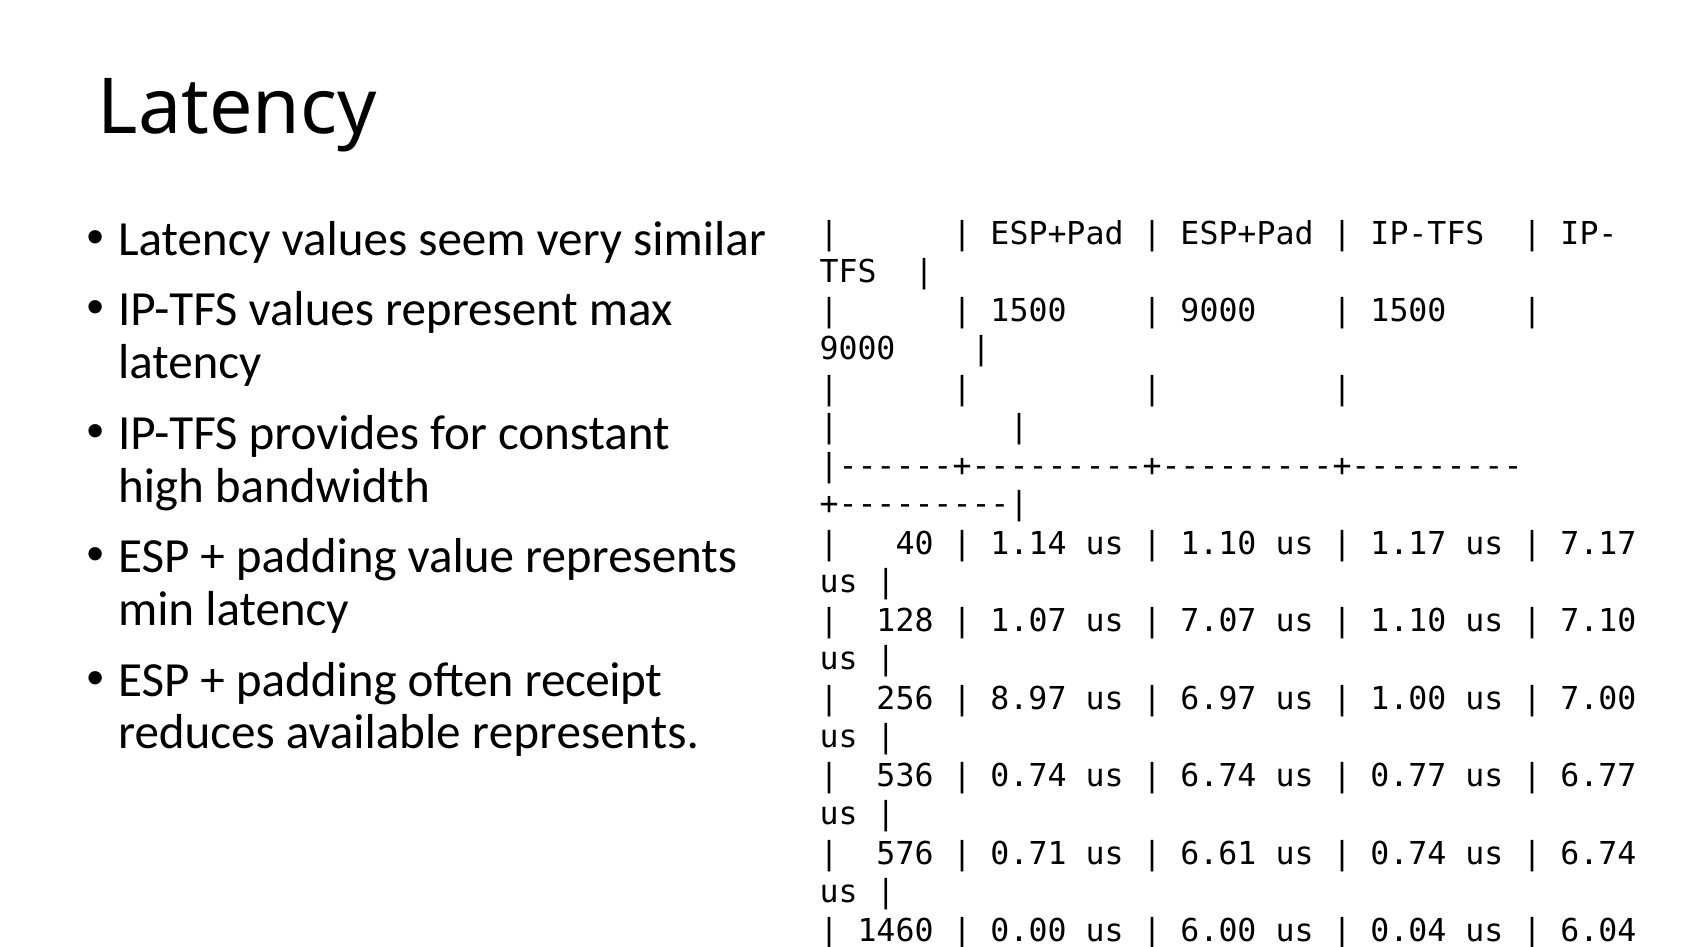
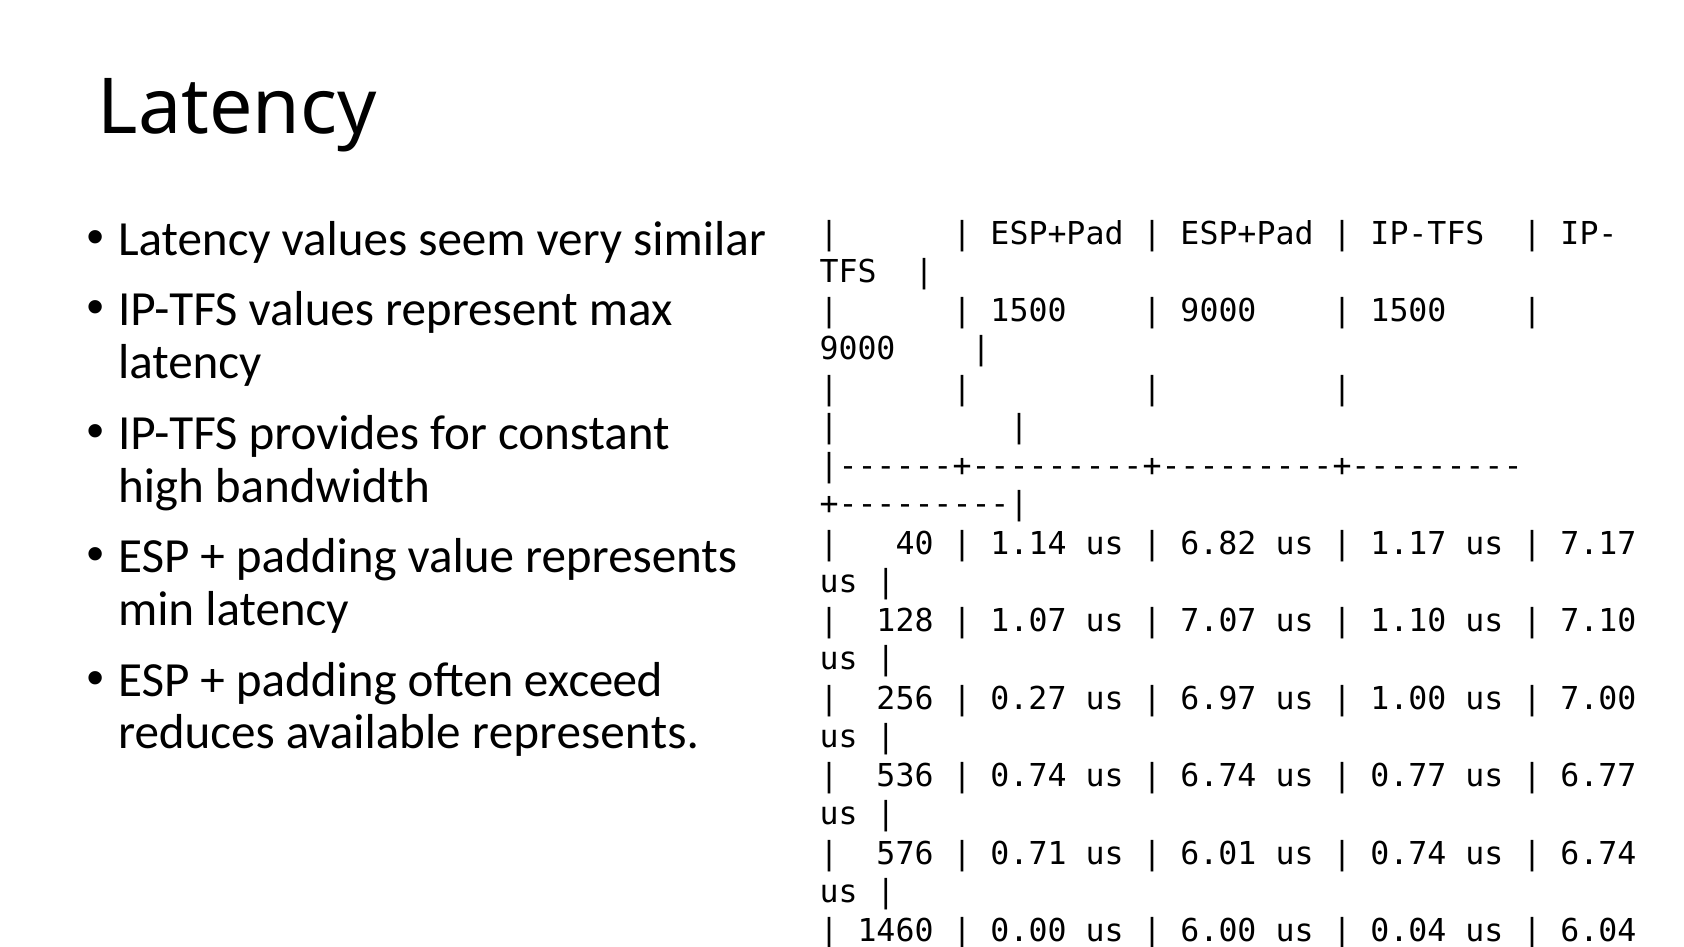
1.10 at (1218, 544): 1.10 -> 6.82
receipt: receipt -> exceed
8.97: 8.97 -> 0.27
6.61: 6.61 -> 6.01
